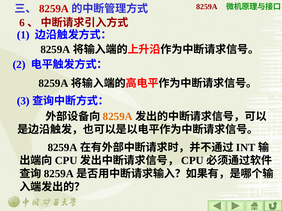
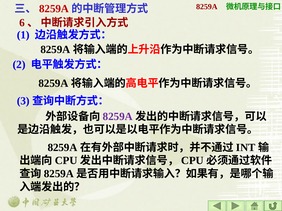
8259A at (118, 117) colour: orange -> purple
